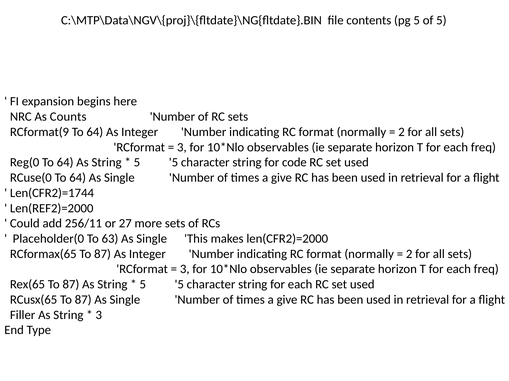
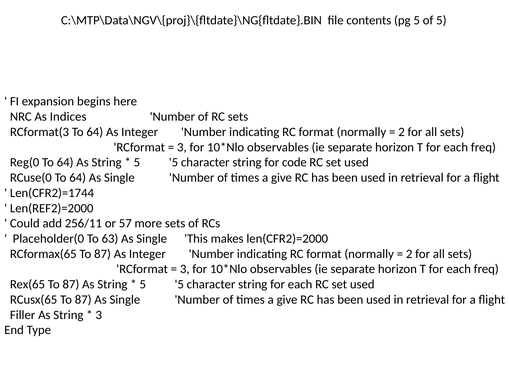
Counts: Counts -> Indices
RCformat(9: RCformat(9 -> RCformat(3
27: 27 -> 57
